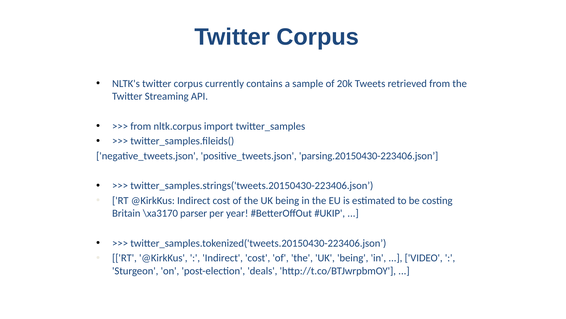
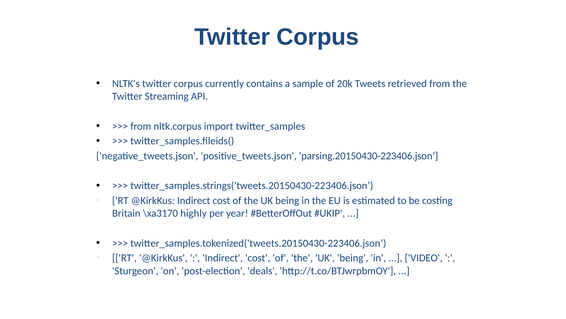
parser: parser -> highly
